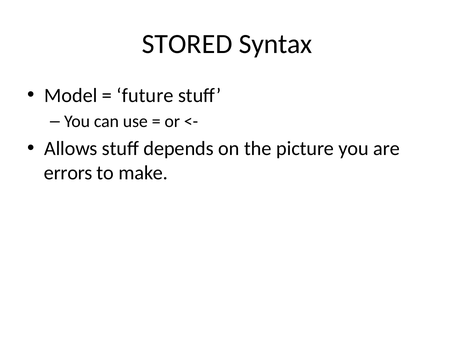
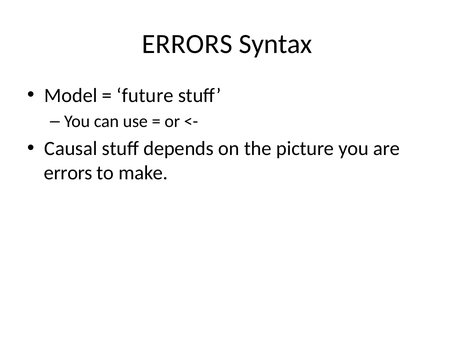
STORED at (187, 44): STORED -> ERRORS
Allows: Allows -> Causal
